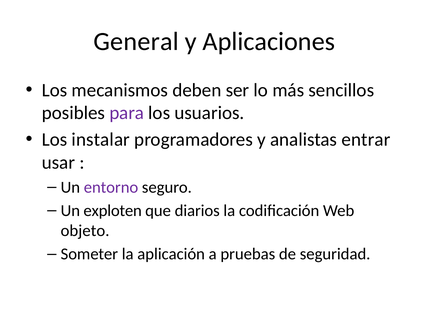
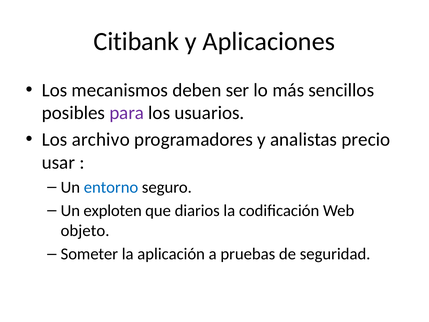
General: General -> Citibank
instalar: instalar -> archivo
entrar: entrar -> precio
entorno colour: purple -> blue
